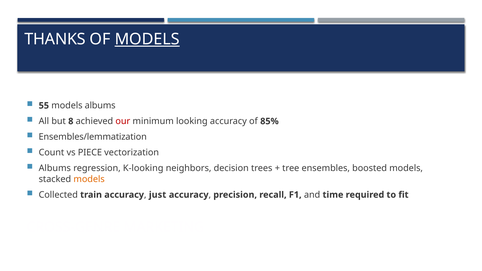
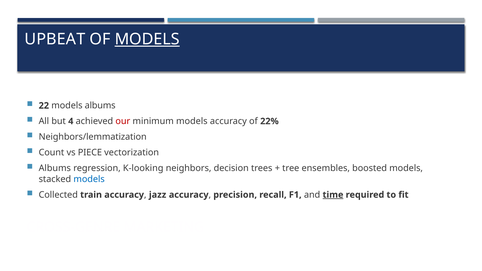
THANKS: THANKS -> UPBEAT
55: 55 -> 22
8: 8 -> 4
minimum looking: looking -> models
85%: 85% -> 22%
Ensembles/lemmatization: Ensembles/lemmatization -> Neighbors/lemmatization
models at (89, 179) colour: orange -> blue
just: just -> jazz
time underline: none -> present
